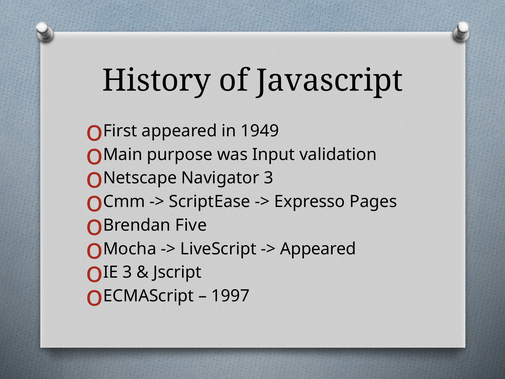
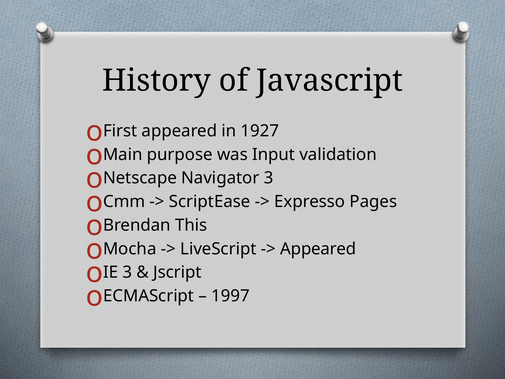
1949: 1949 -> 1927
Five: Five -> This
